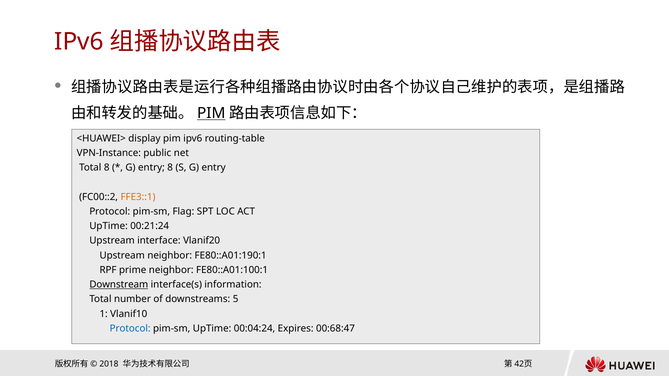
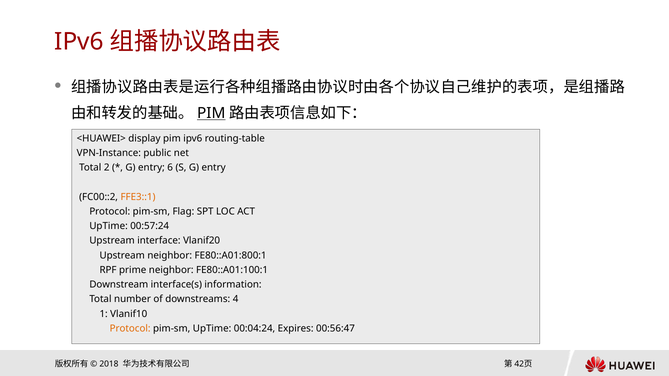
Total 8: 8 -> 2
entry 8: 8 -> 6
00:21:24: 00:21:24 -> 00:57:24
FE80::A01:190:1: FE80::A01:190:1 -> FE80::A01:800:1
Downstream underline: present -> none
5: 5 -> 4
Protocol at (130, 329) colour: blue -> orange
00:68:47: 00:68:47 -> 00:56:47
